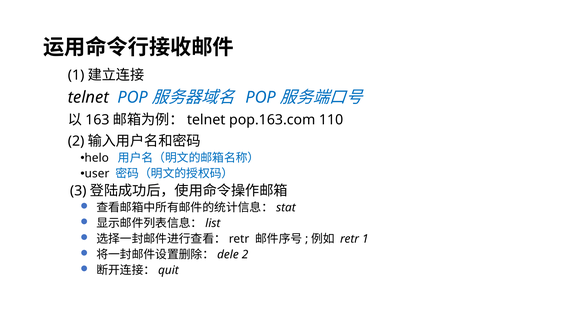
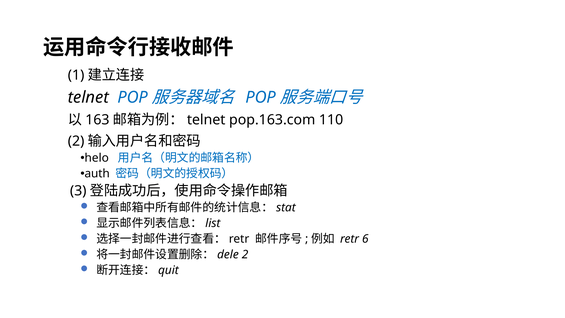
user: user -> auth
retr 1: 1 -> 6
